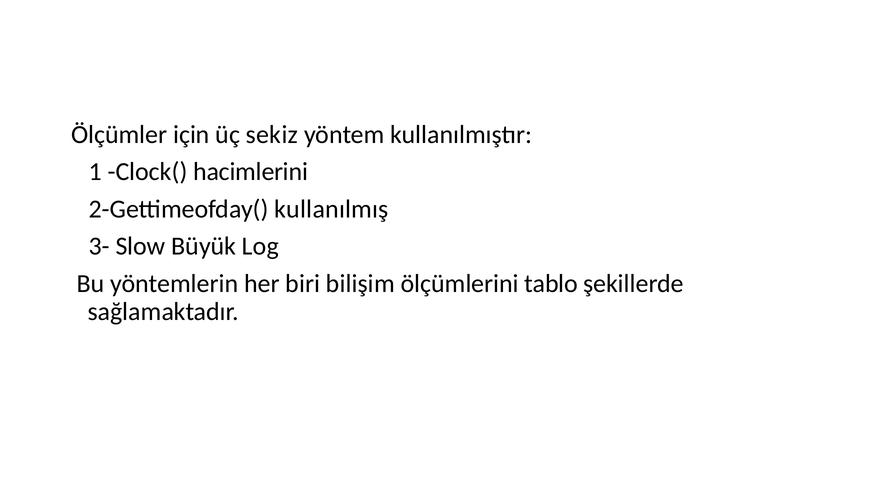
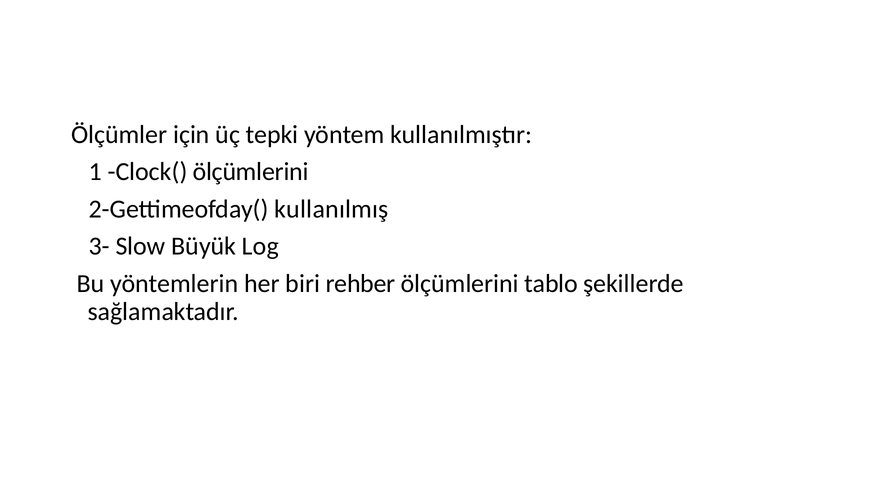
sekiz: sekiz -> tepki
Clock( hacimlerini: hacimlerini -> ölçümlerini
bilişim: bilişim -> rehber
